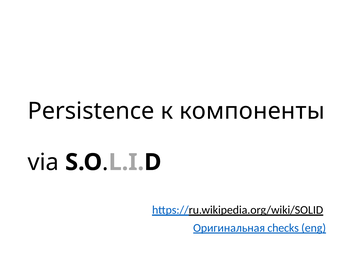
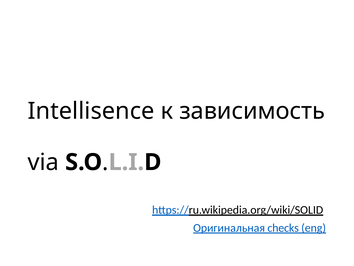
Persistence: Persistence -> Intellisence
компоненты: компоненты -> зависимость
